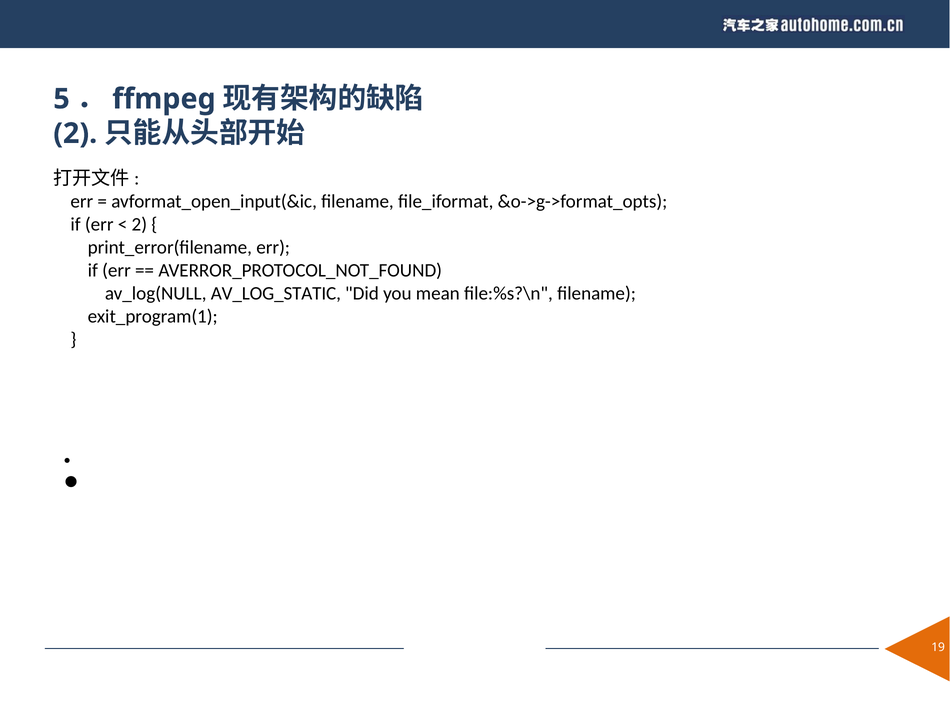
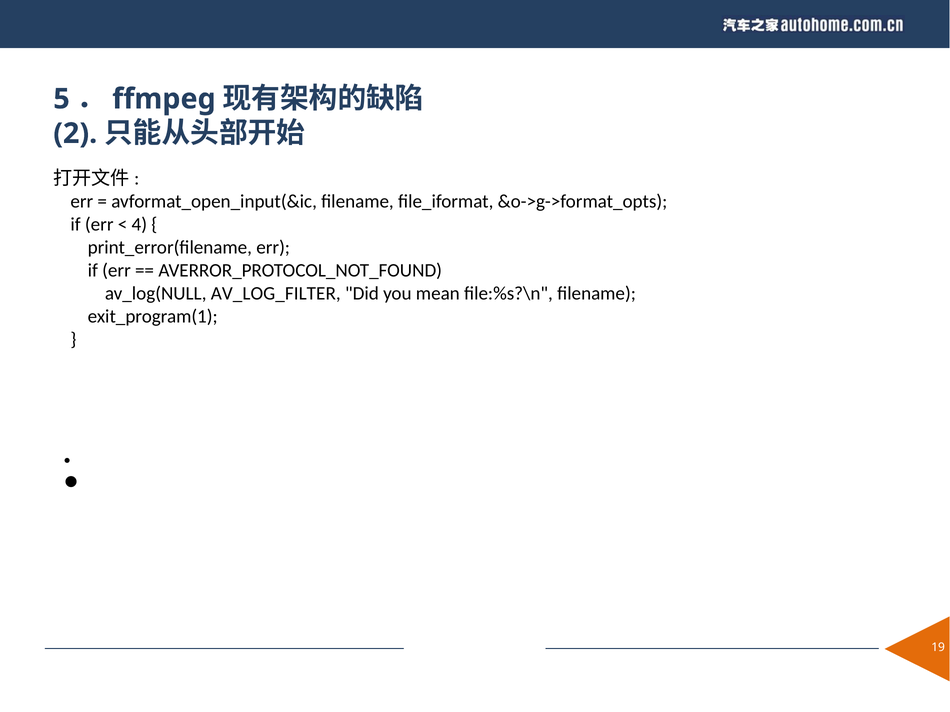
2 at (139, 225): 2 -> 4
AV_LOG_STATIC: AV_LOG_STATIC -> AV_LOG_FILTER
